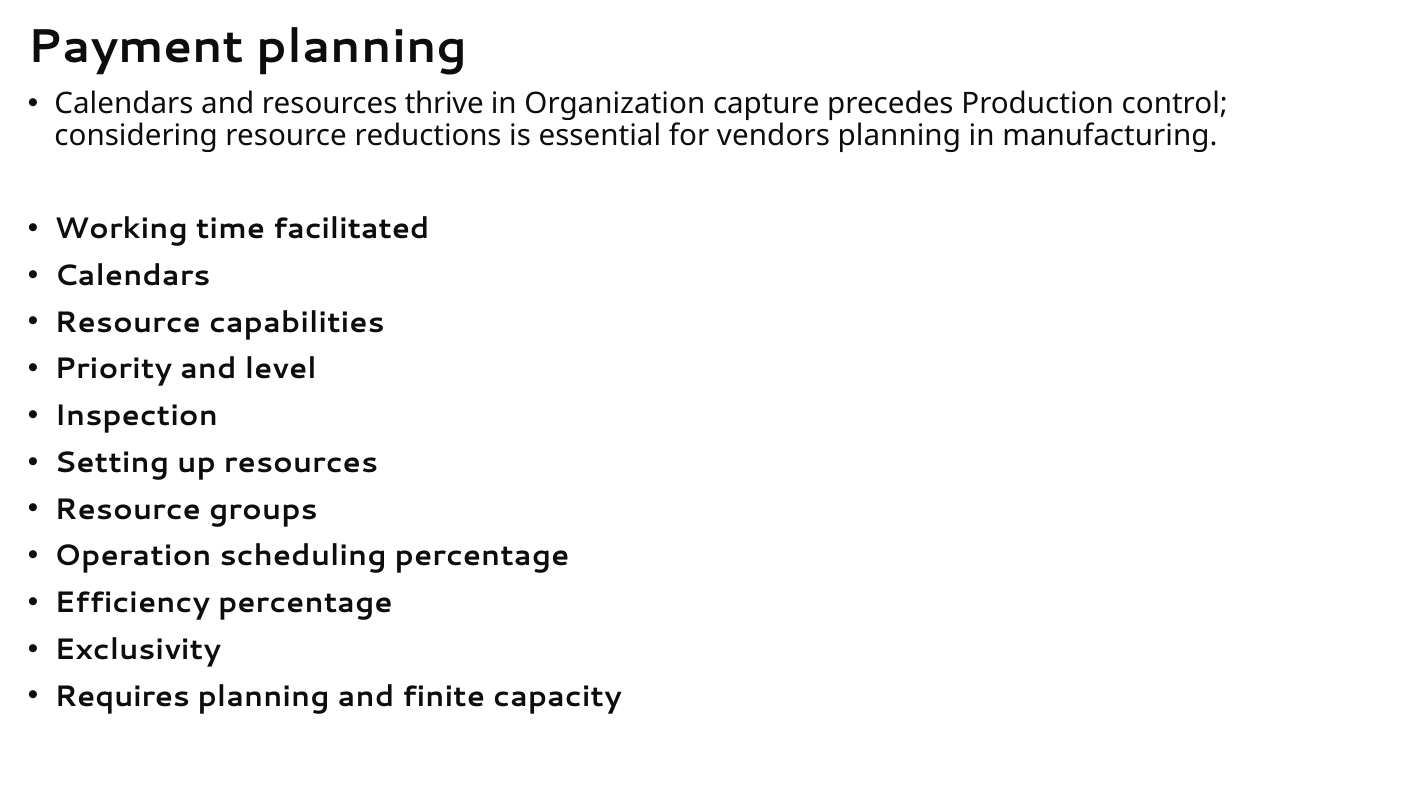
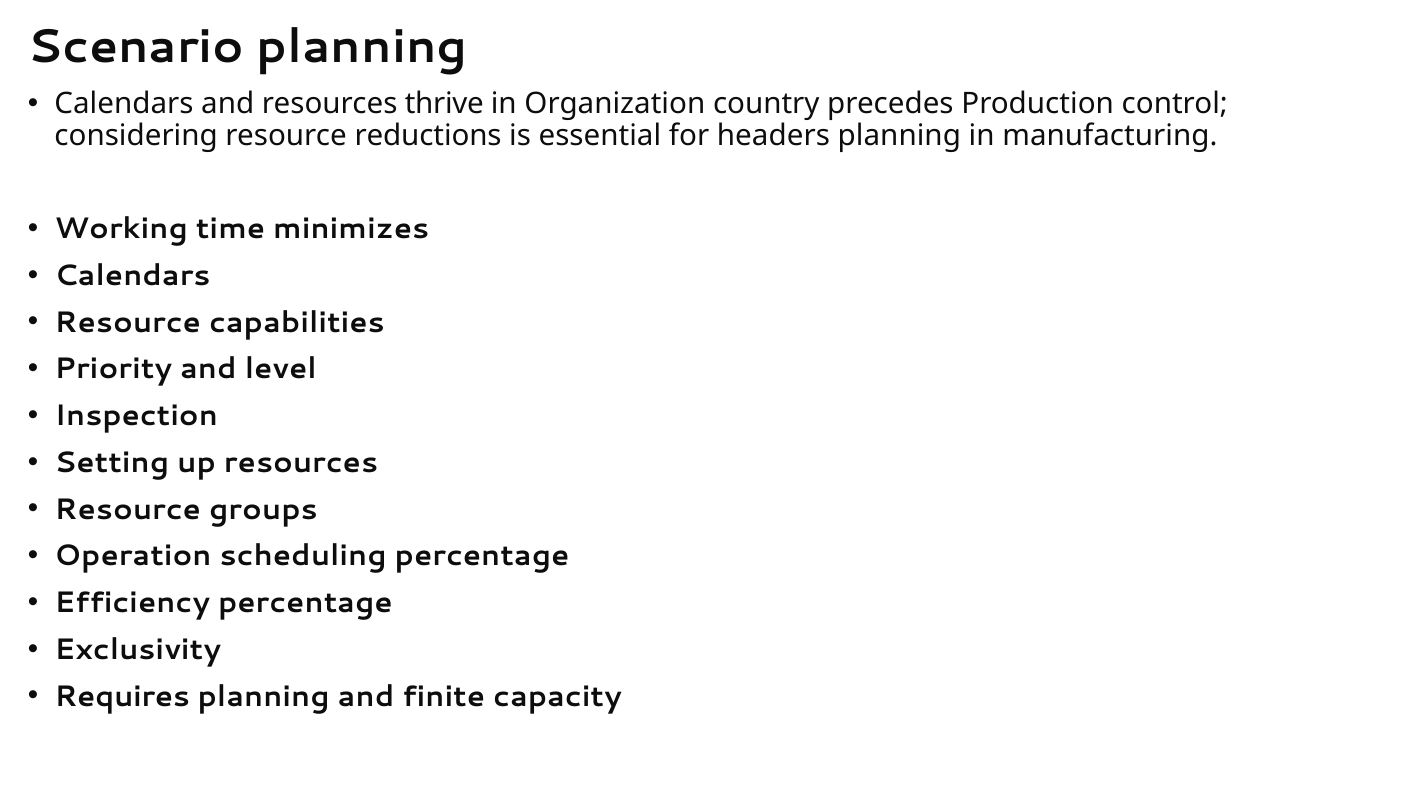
Payment: Payment -> Scenario
capture: capture -> country
vendors: vendors -> headers
facilitated: facilitated -> minimizes
